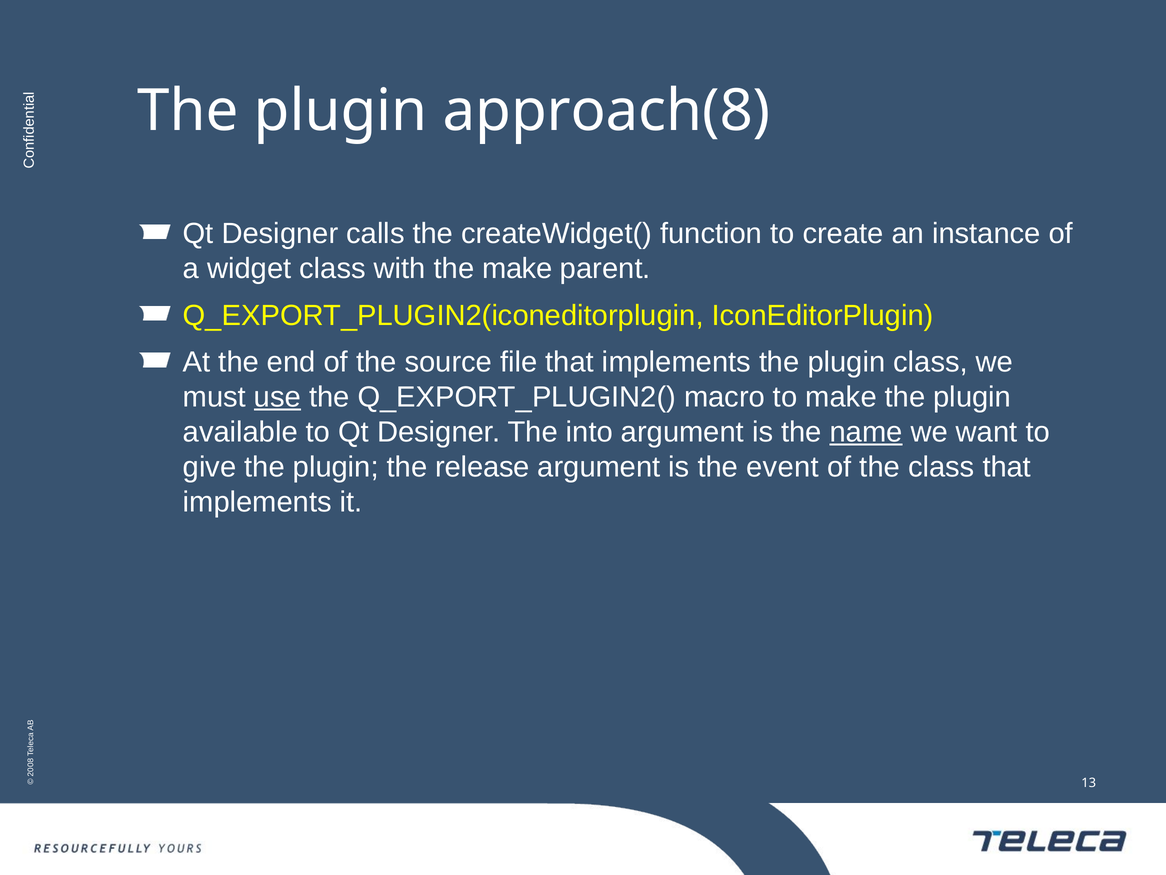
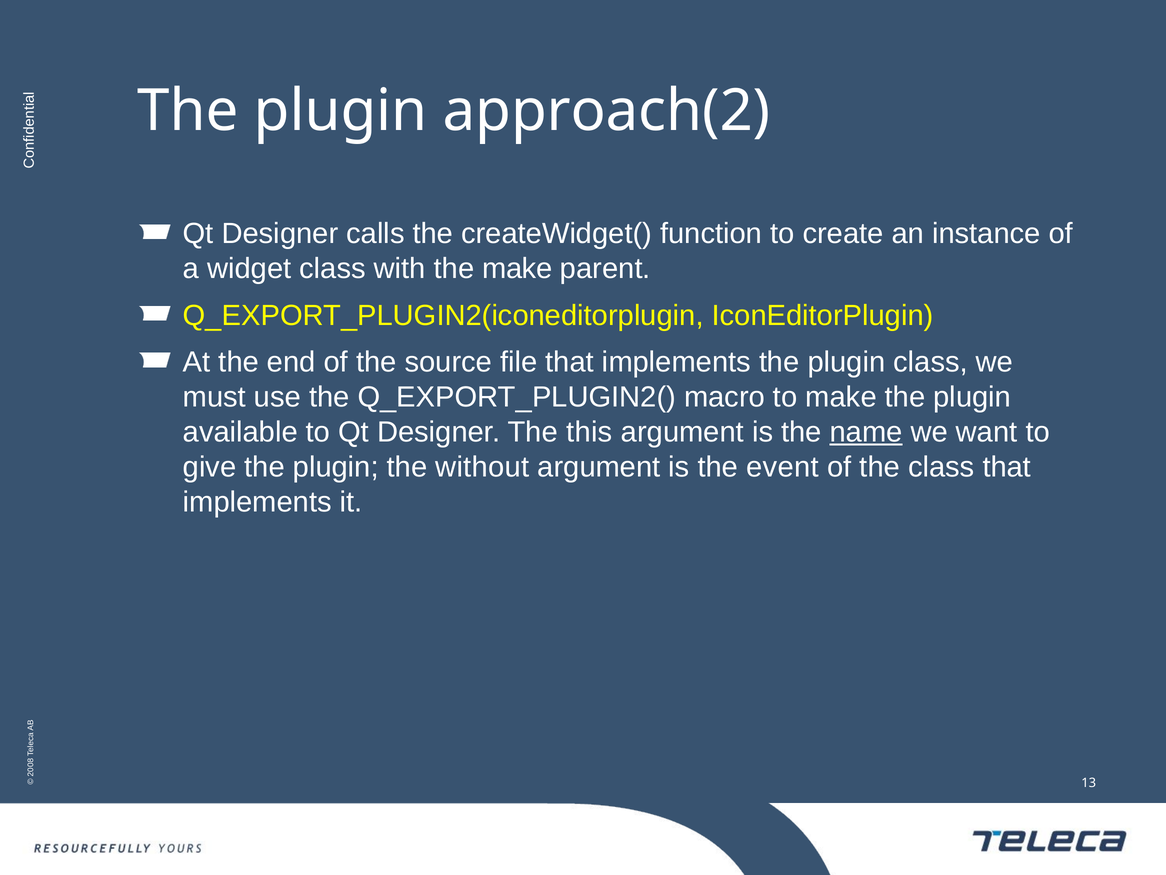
approach(8: approach(8 -> approach(2
use underline: present -> none
into: into -> this
release: release -> without
